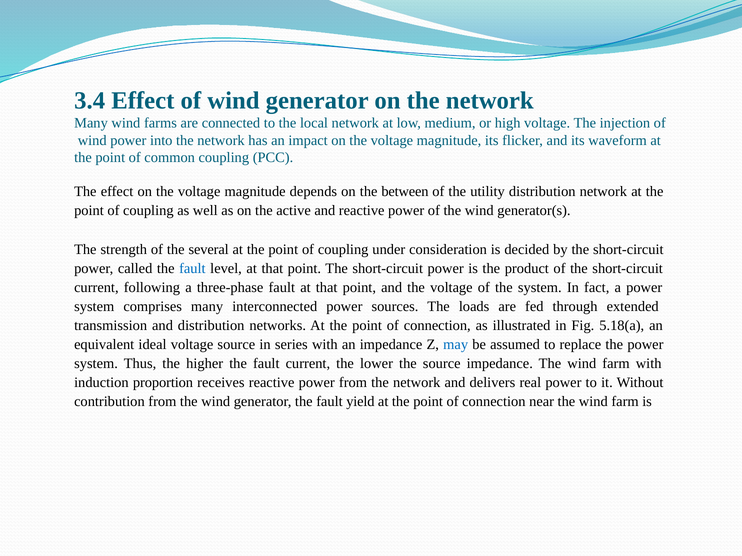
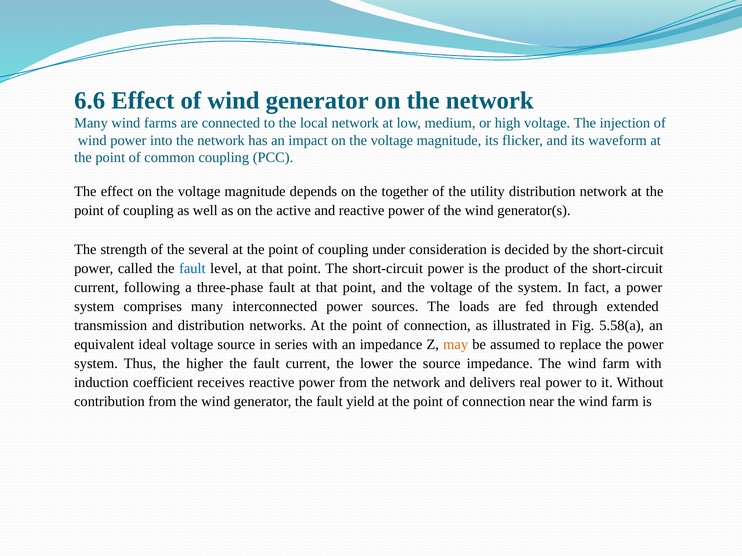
3.4: 3.4 -> 6.6
between: between -> together
5.18(a: 5.18(a -> 5.58(a
may colour: blue -> orange
proportion: proportion -> coefficient
